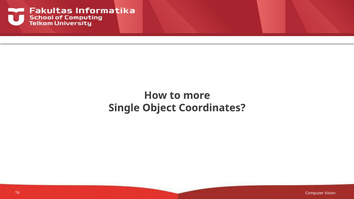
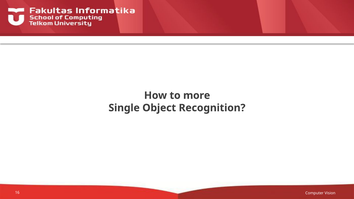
Coordinates: Coordinates -> Recognition
